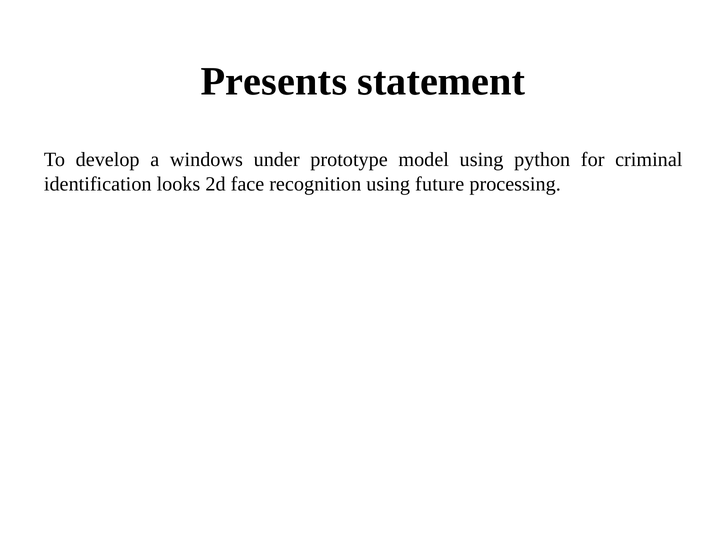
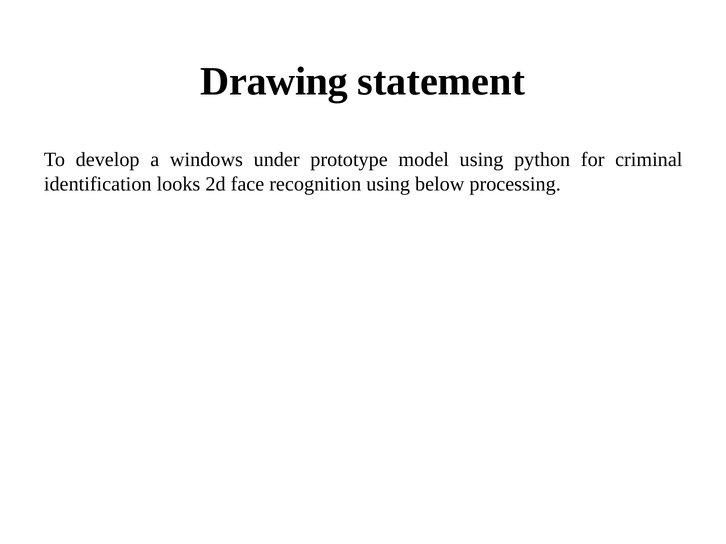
Presents: Presents -> Drawing
future: future -> below
